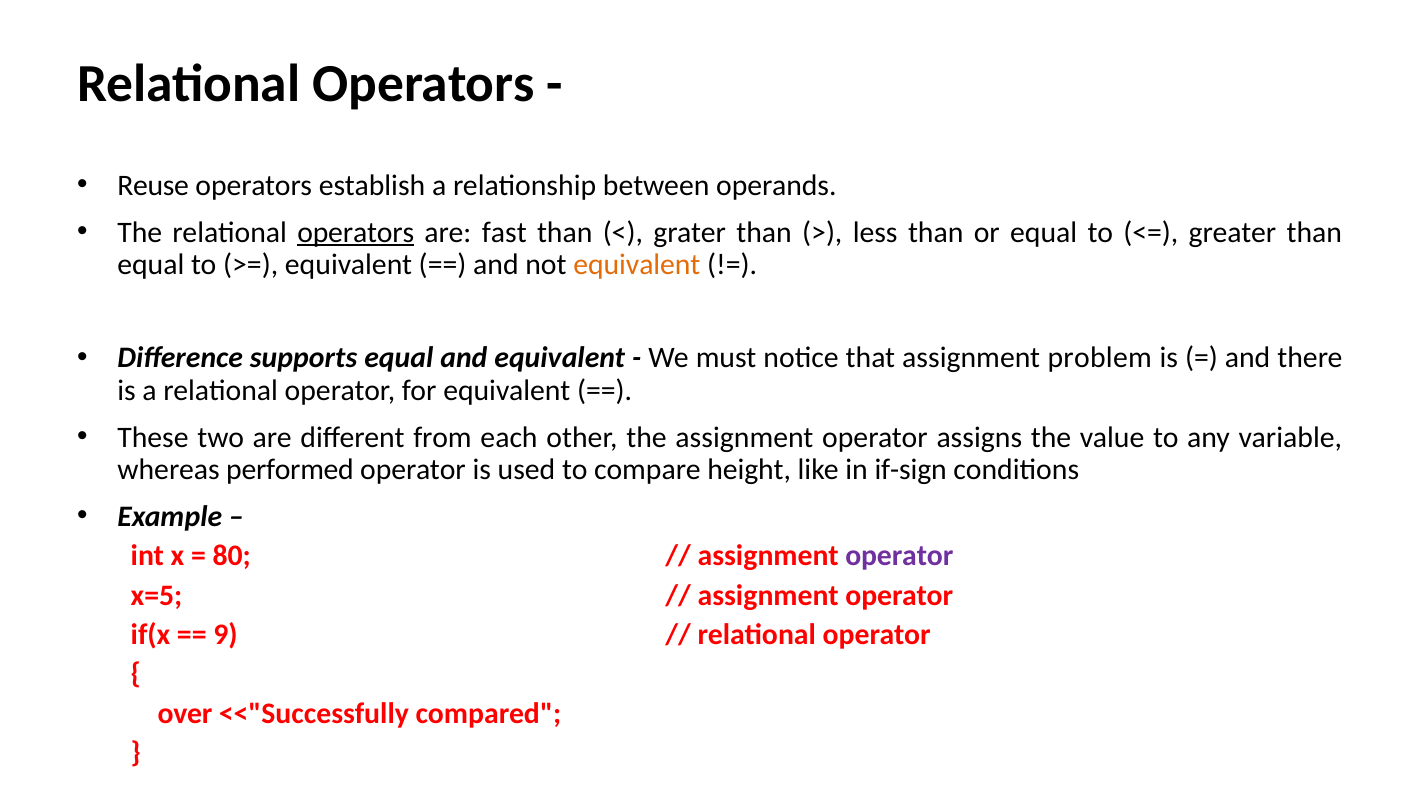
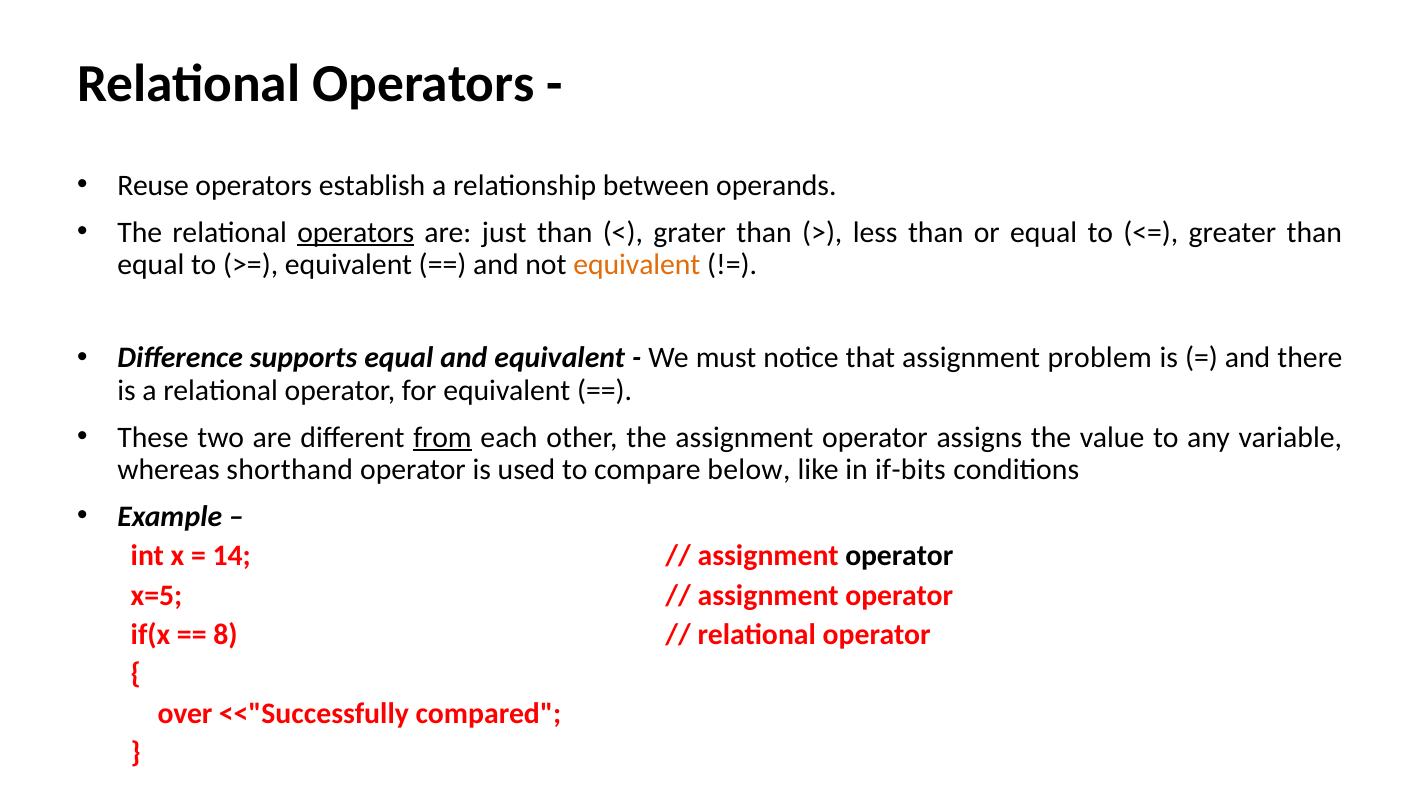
fast: fast -> just
from underline: none -> present
performed: performed -> shorthand
height: height -> below
if-sign: if-sign -> if-bits
80: 80 -> 14
operator at (899, 556) colour: purple -> black
9: 9 -> 8
